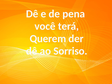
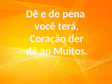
Querem: Querem -> Coração
Sorriso: Sorriso -> Muitos
